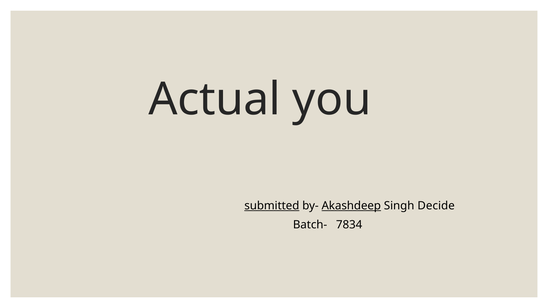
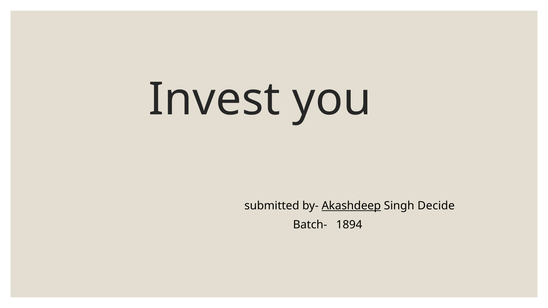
Actual: Actual -> Invest
submitted underline: present -> none
7834: 7834 -> 1894
